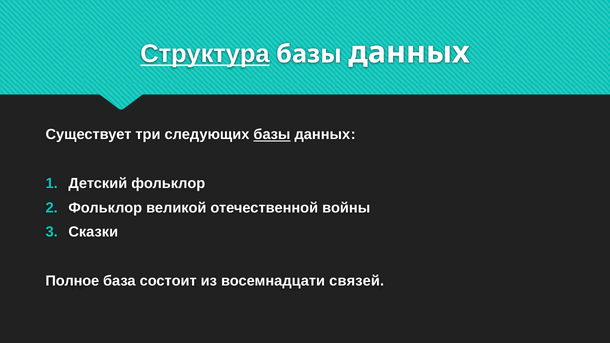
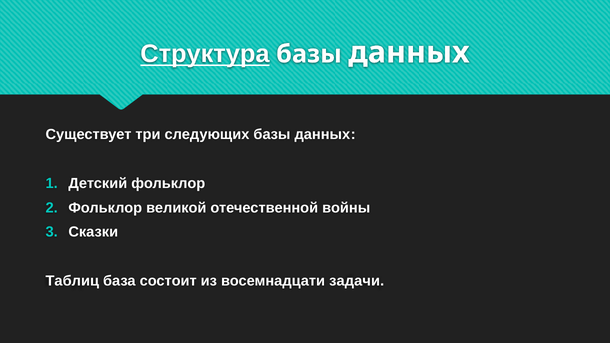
базы at (272, 135) underline: present -> none
Полное: Полное -> Таблиц
связей: связей -> задачи
